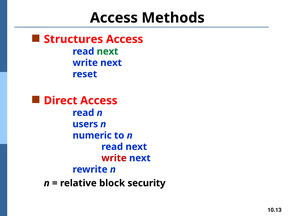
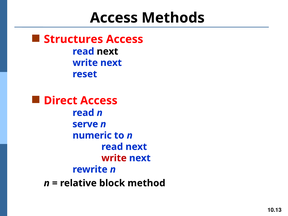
next at (107, 51) colour: green -> black
users: users -> serve
security: security -> method
